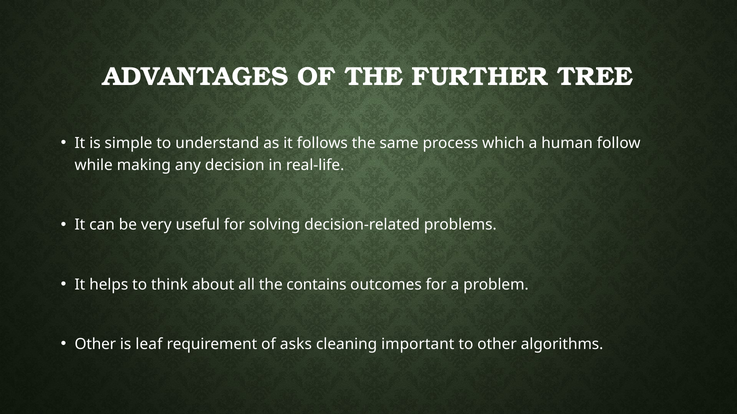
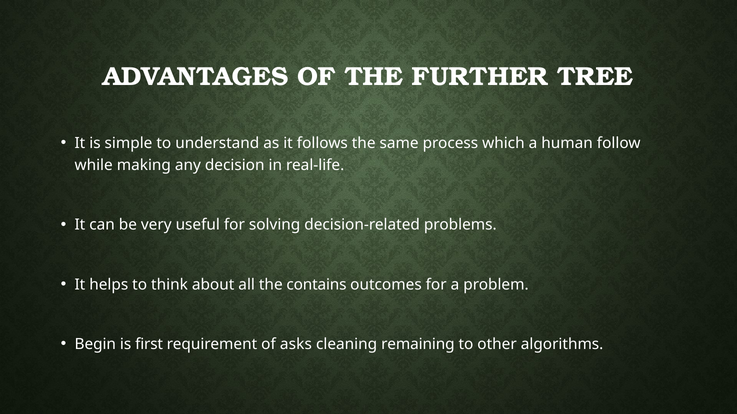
Other at (95, 344): Other -> Begin
leaf: leaf -> first
important: important -> remaining
